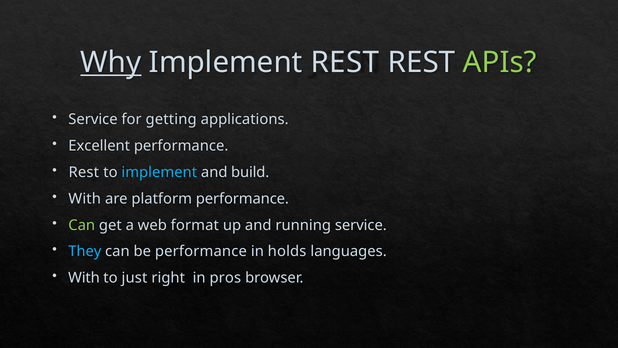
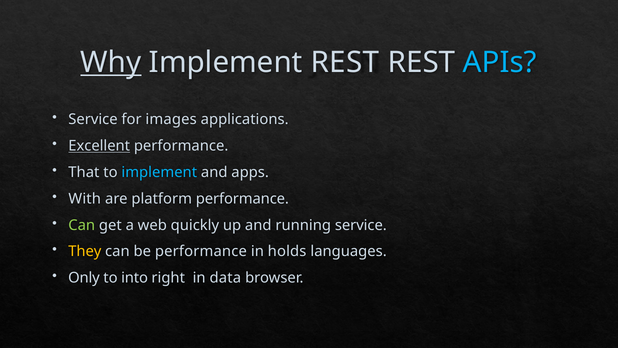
APIs colour: light green -> light blue
getting: getting -> images
Excellent underline: none -> present
Rest at (84, 172): Rest -> That
build: build -> apps
format: format -> quickly
They colour: light blue -> yellow
With at (84, 278): With -> Only
just: just -> into
pros: pros -> data
